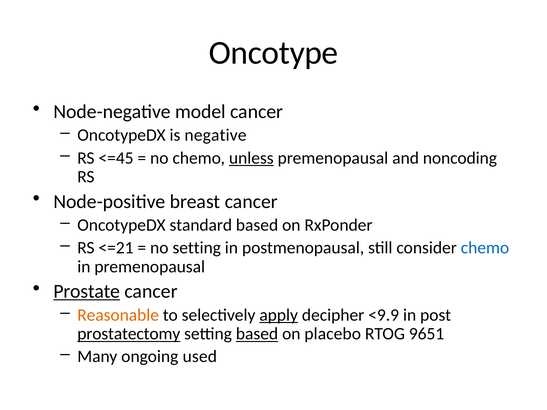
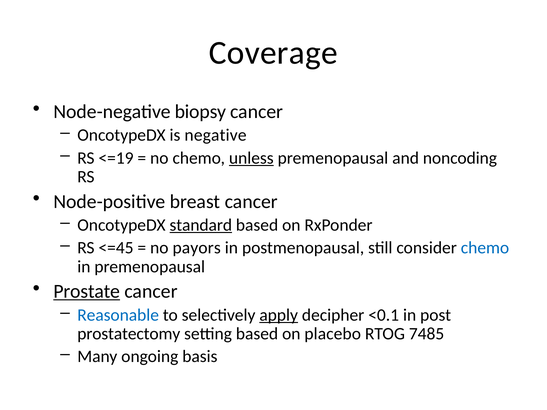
Oncotype: Oncotype -> Coverage
model: model -> biopsy
<=45: <=45 -> <=19
standard underline: none -> present
<=21: <=21 -> <=45
no setting: setting -> payors
Reasonable colour: orange -> blue
<9.9: <9.9 -> <0.1
prostatectomy underline: present -> none
based at (257, 334) underline: present -> none
9651: 9651 -> 7485
used: used -> basis
